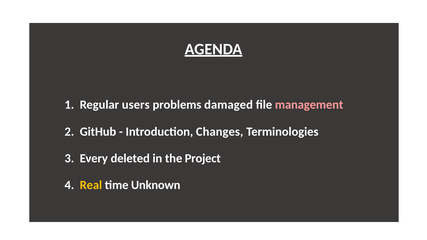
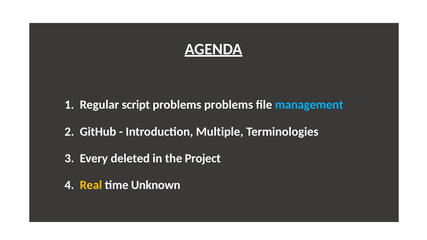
users: users -> script
problems damaged: damaged -> problems
management colour: pink -> light blue
Changes: Changes -> Multiple
